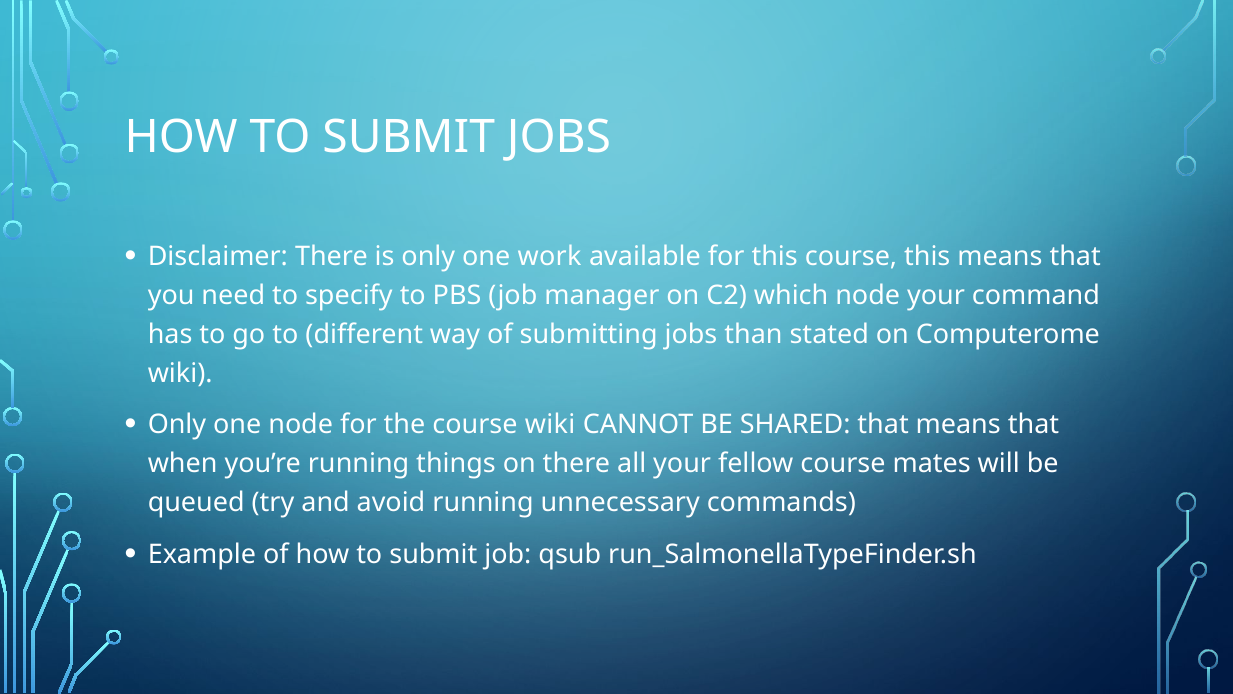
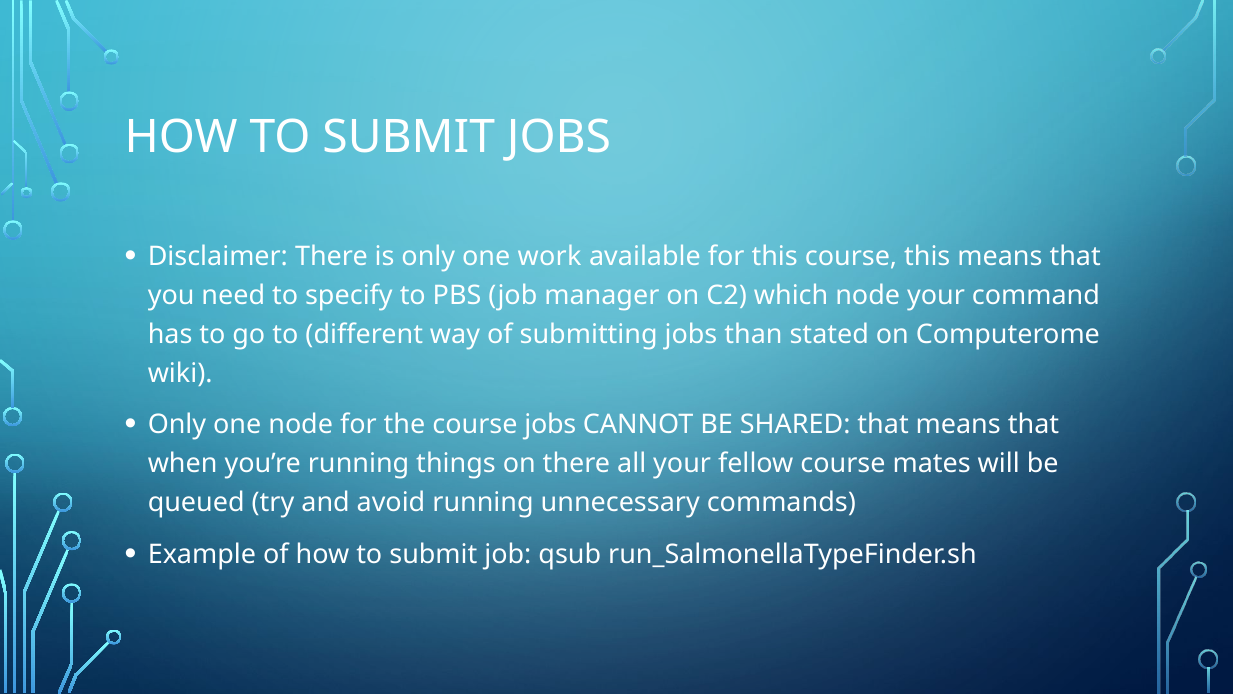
course wiki: wiki -> jobs
